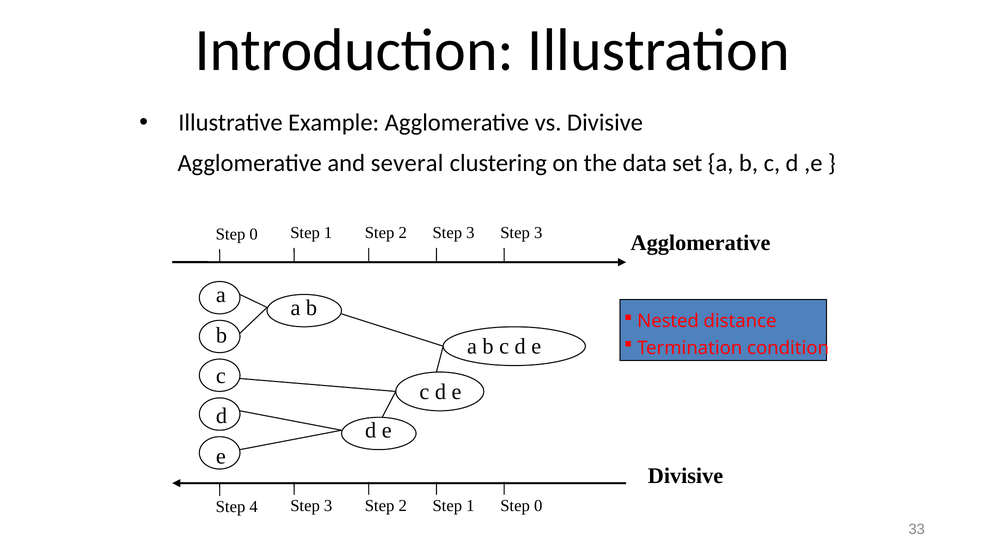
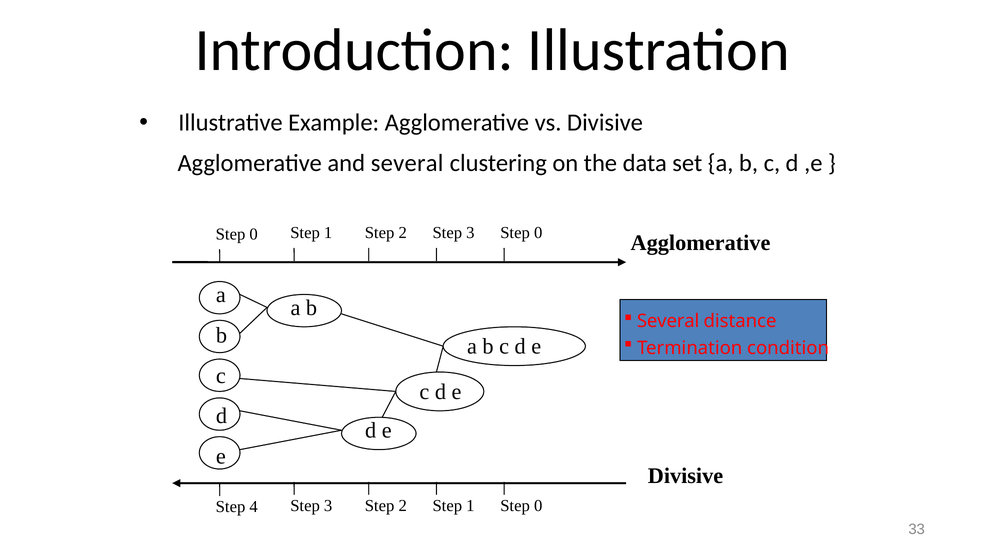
3 Step 3: 3 -> 0
Nested at (668, 321): Nested -> Several
